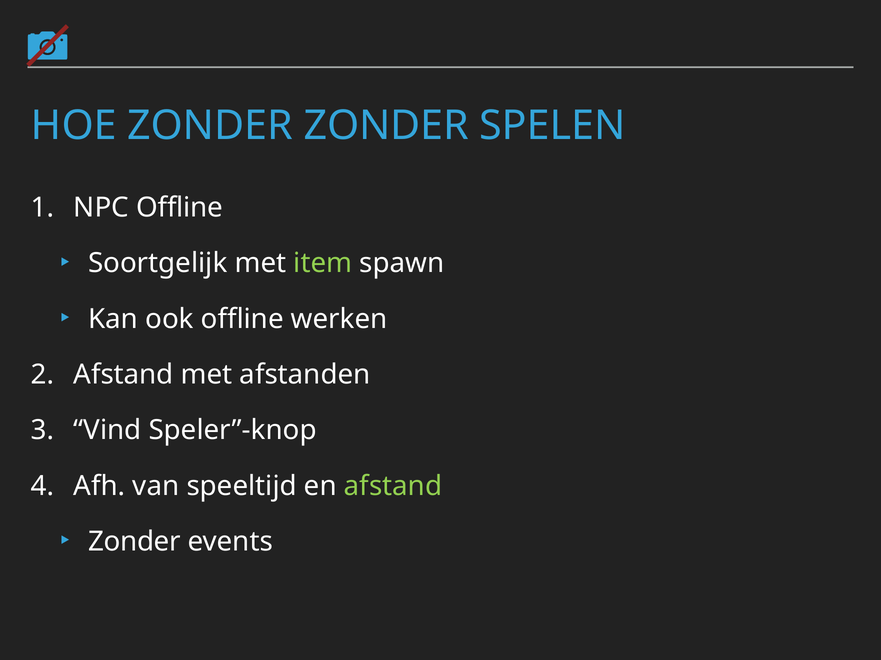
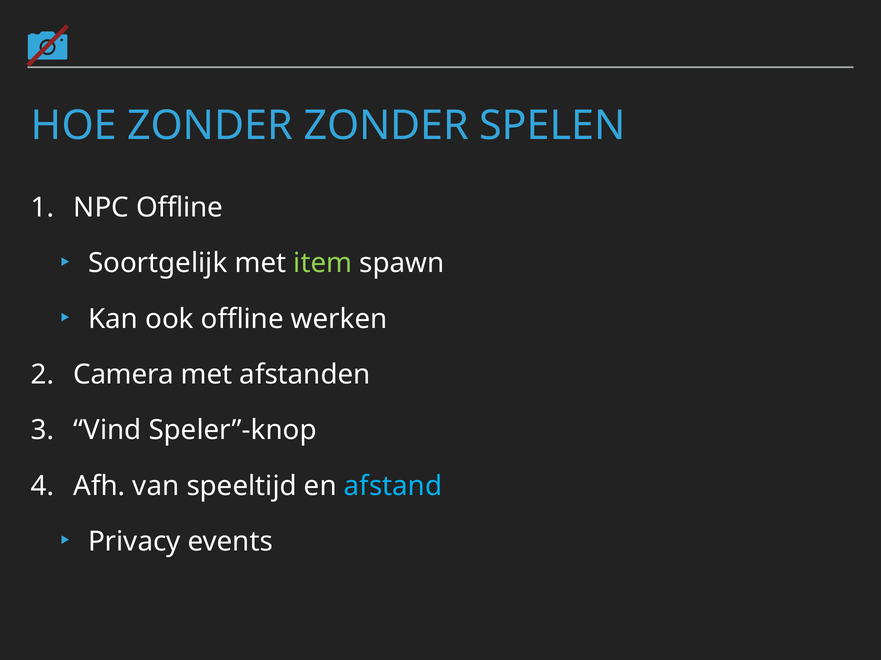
Afstand at (123, 375): Afstand -> Camera
afstand at (393, 486) colour: light green -> light blue
Zonder at (134, 542): Zonder -> Privacy
